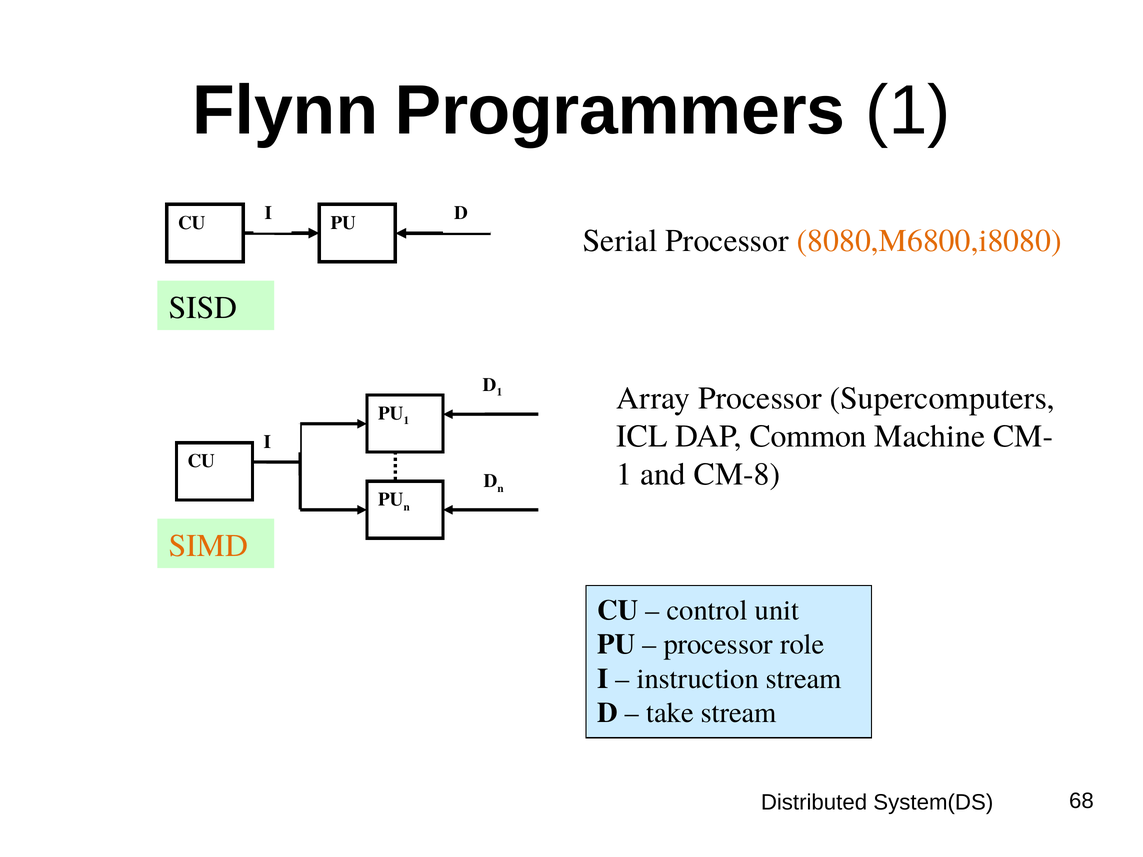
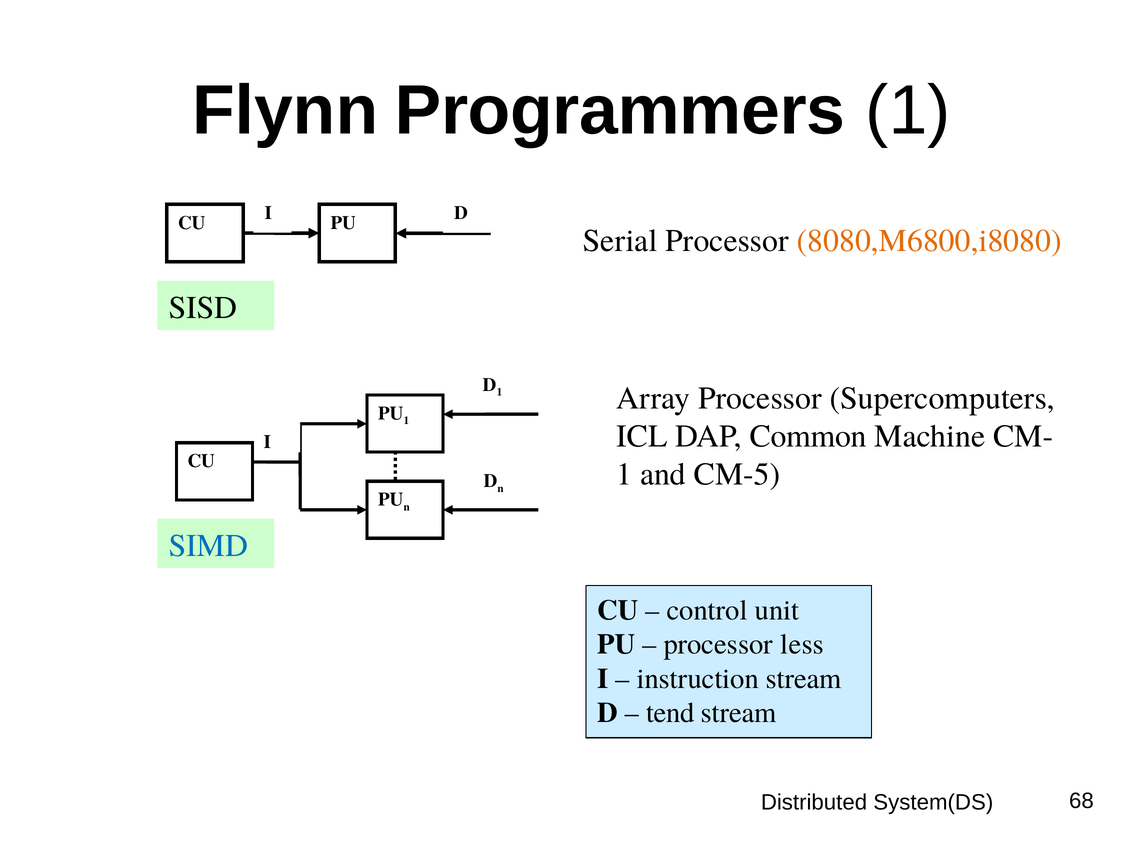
CM-8: CM-8 -> CM-5
SIMD colour: orange -> blue
role: role -> less
take: take -> tend
